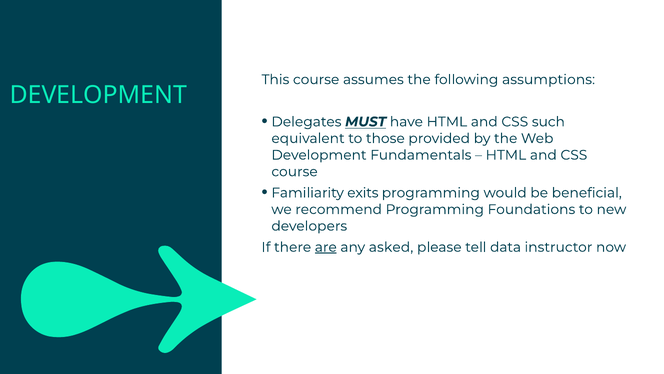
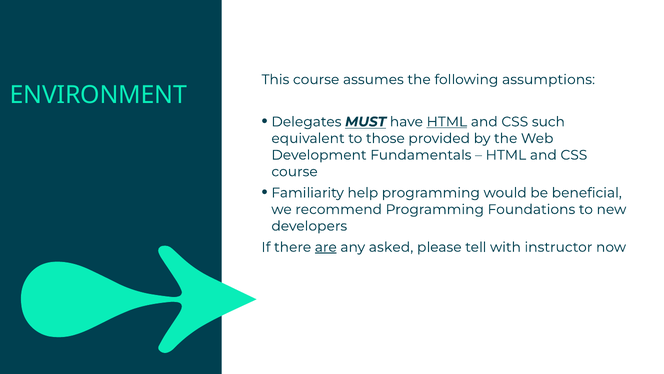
DEVELOPMENT at (98, 95): DEVELOPMENT -> ENVIRONMENT
HTML at (447, 122) underline: none -> present
exits: exits -> help
data: data -> with
